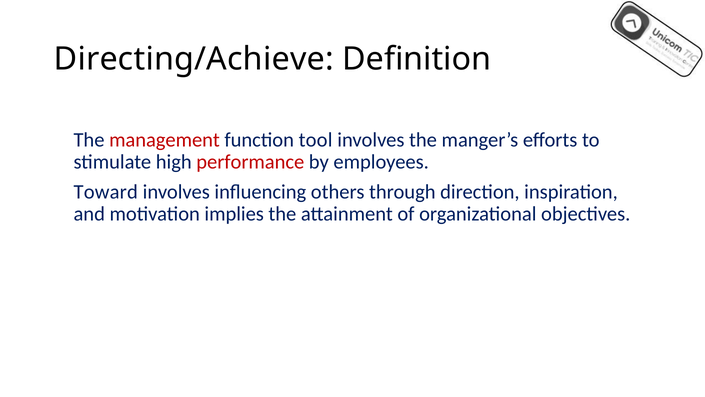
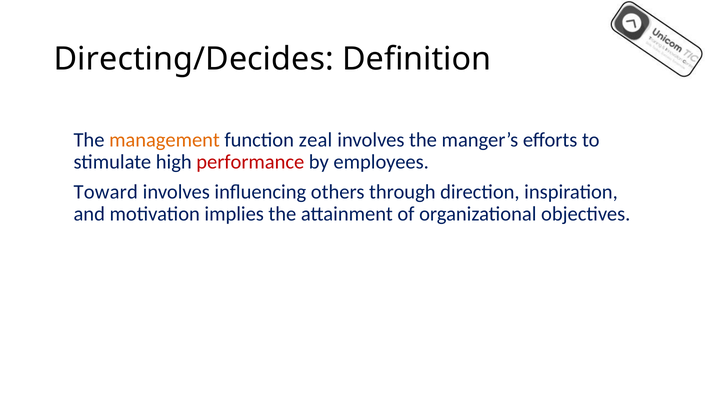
Directing/Achieve: Directing/Achieve -> Directing/Decides
management colour: red -> orange
tool: tool -> zeal
